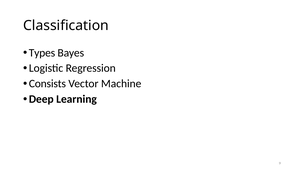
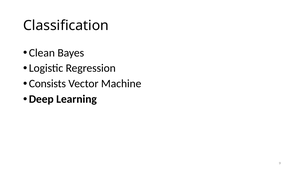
Types: Types -> Clean
